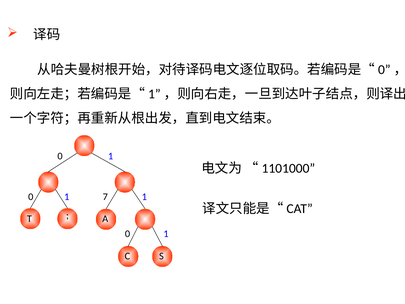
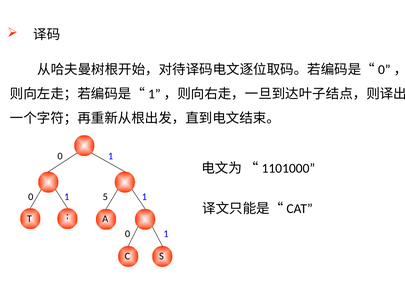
7: 7 -> 5
